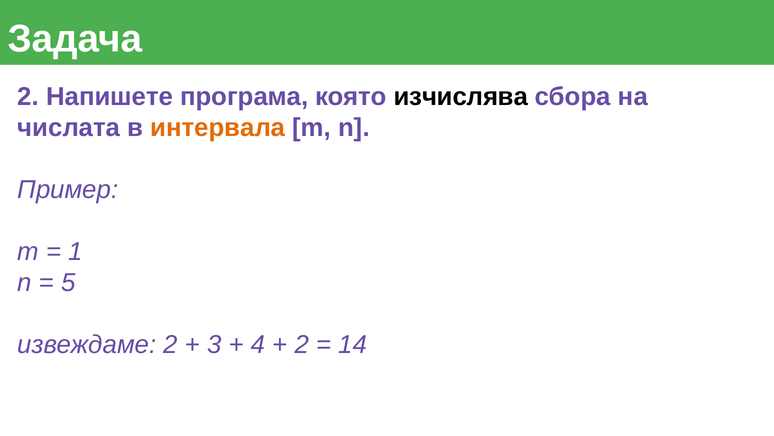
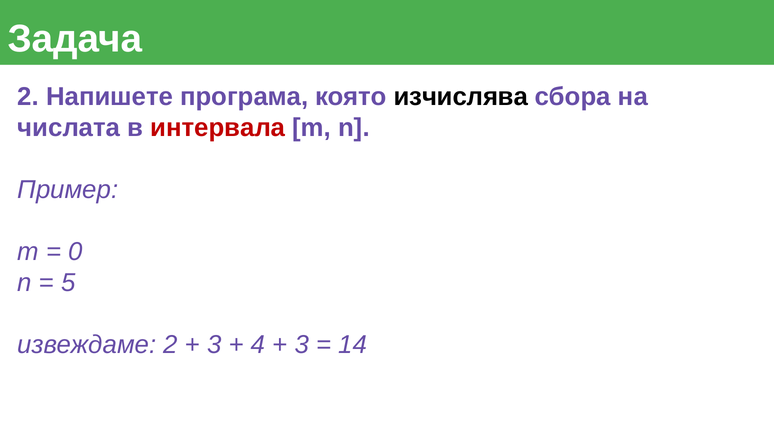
интервала colour: orange -> red
1: 1 -> 0
2 at (302, 344): 2 -> 3
